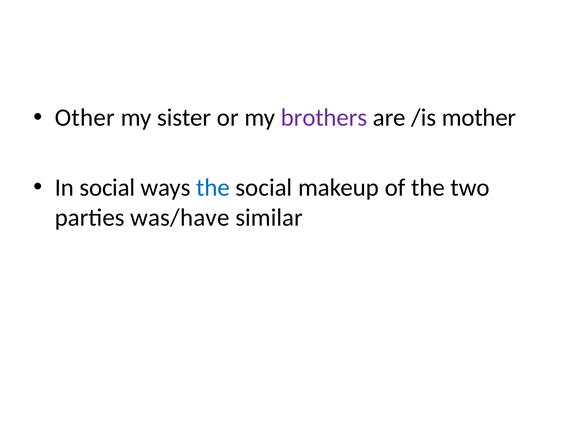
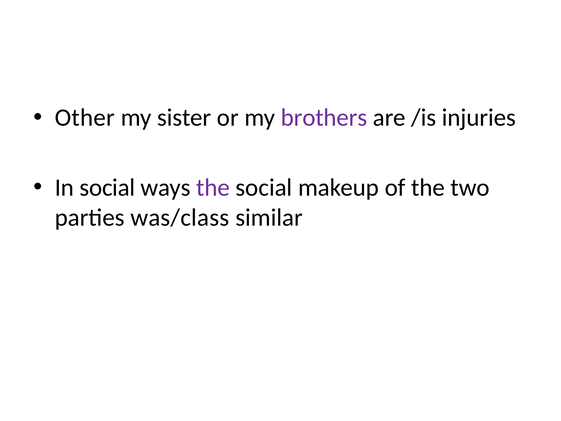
mother: mother -> injuries
the at (213, 188) colour: blue -> purple
was/have: was/have -> was/class
